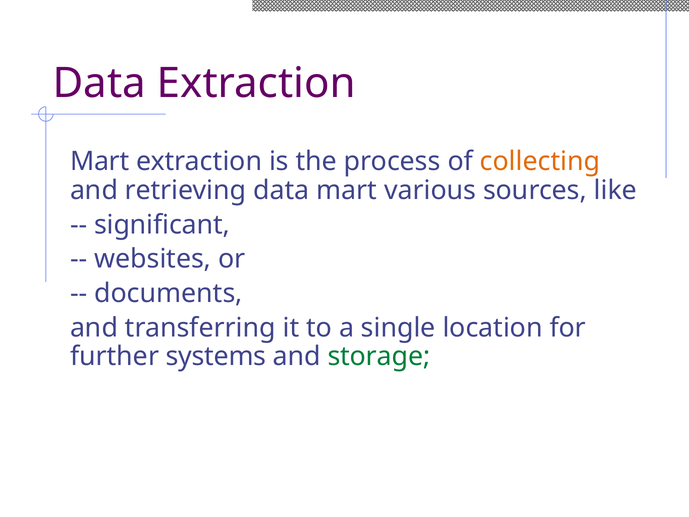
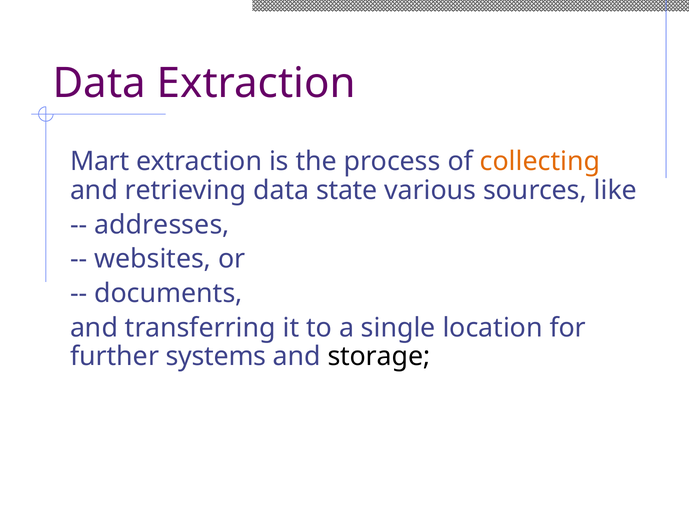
data mart: mart -> state
significant: significant -> addresses
storage colour: green -> black
